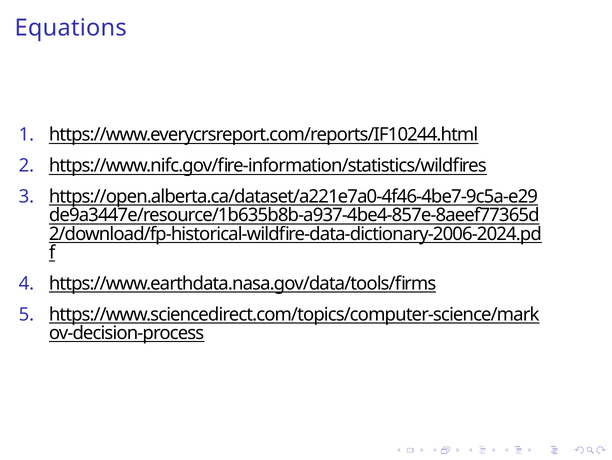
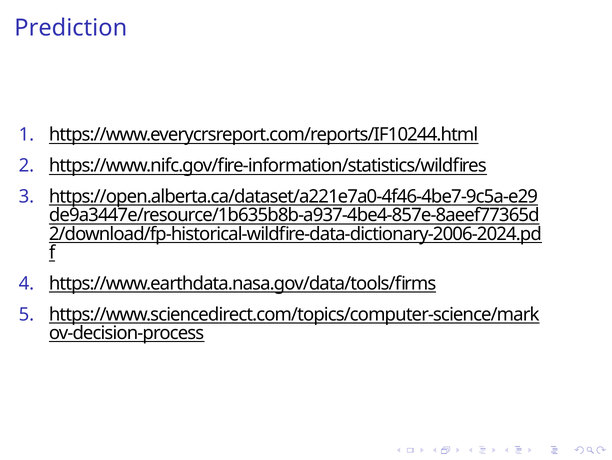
Equations: Equations -> Prediction
